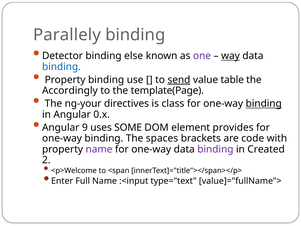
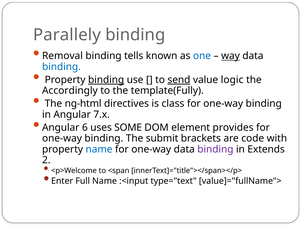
Detector: Detector -> Removal
else: else -> tells
one colour: purple -> blue
binding at (106, 80) underline: none -> present
table: table -> logic
template(Page: template(Page -> template(Fully
ng-your: ng-your -> ng-html
binding at (264, 104) underline: present -> none
0.x: 0.x -> 7.x
9: 9 -> 6
spaces: spaces -> submit
name at (99, 149) colour: purple -> blue
Created: Created -> Extends
